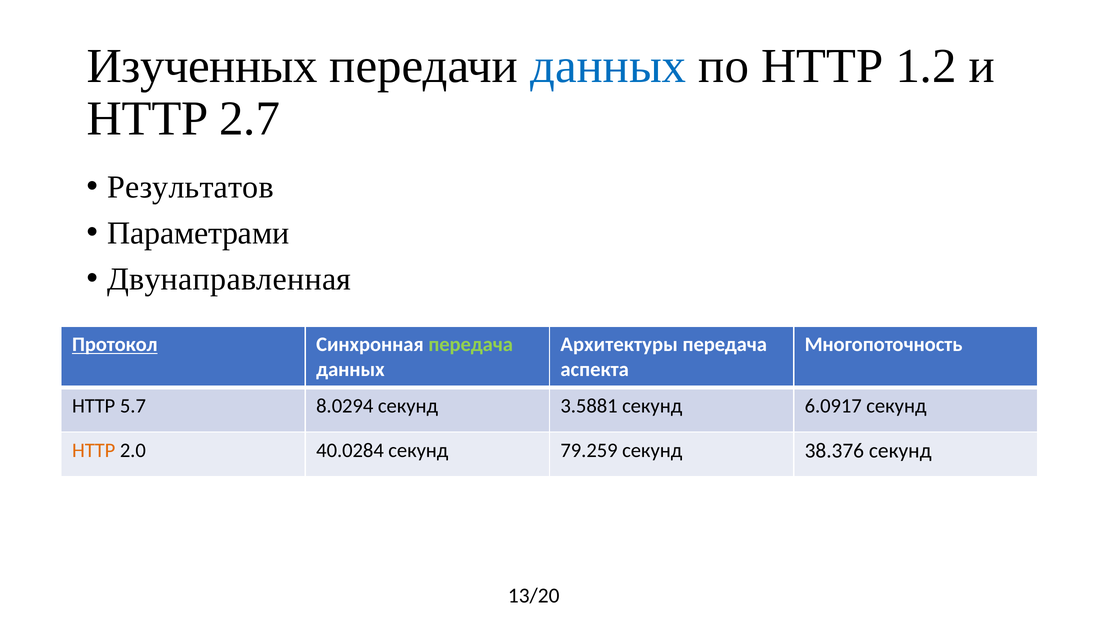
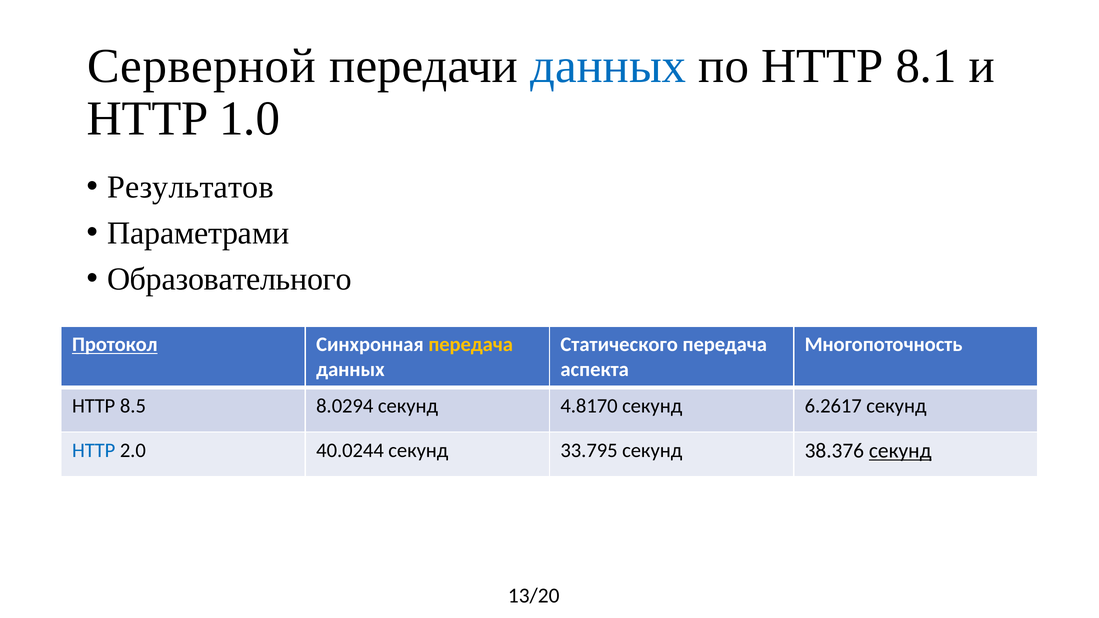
Изученных: Изученных -> Серверной
1.2: 1.2 -> 8.1
2.7: 2.7 -> 1.0
Двунаправленная: Двунаправленная -> Образовательного
передача at (471, 345) colour: light green -> yellow
Архитектуры: Архитектуры -> Статического
5.7: 5.7 -> 8.5
3.5881: 3.5881 -> 4.8170
6.0917: 6.0917 -> 6.2617
НТТР at (94, 451) colour: orange -> blue
40.0284: 40.0284 -> 40.0244
79.259: 79.259 -> 33.795
секунд at (900, 451) underline: none -> present
